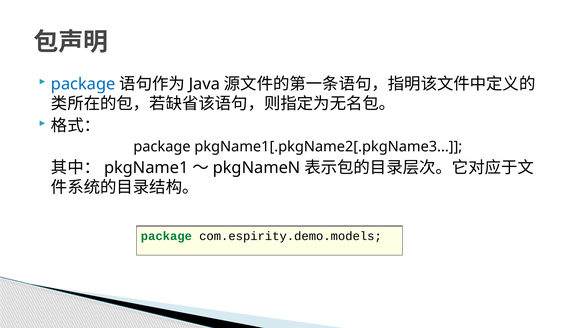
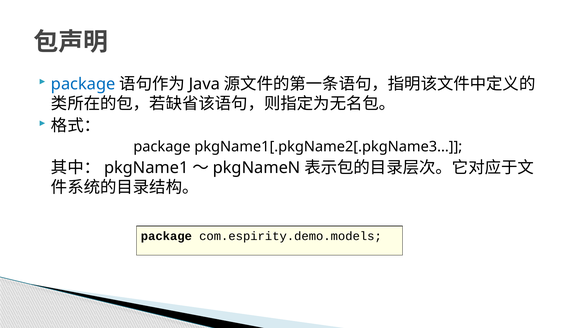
package at (166, 236) colour: green -> black
